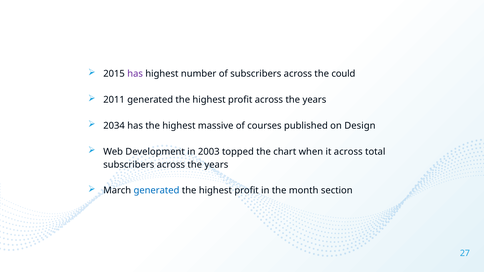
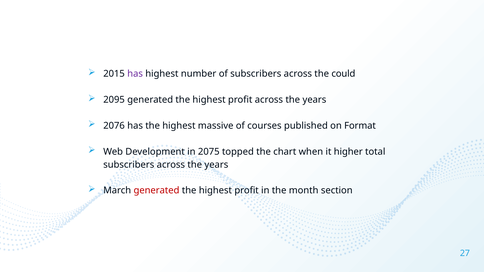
2011: 2011 -> 2095
2034: 2034 -> 2076
Design: Design -> Format
2003: 2003 -> 2075
it across: across -> higher
generated at (156, 191) colour: blue -> red
